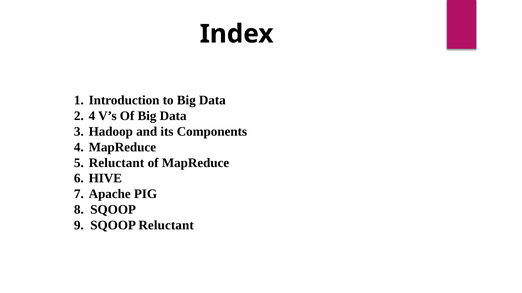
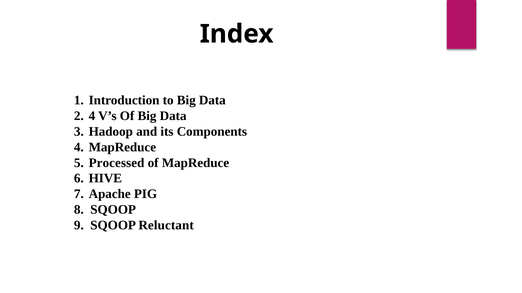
Reluctant at (117, 163): Reluctant -> Processed
